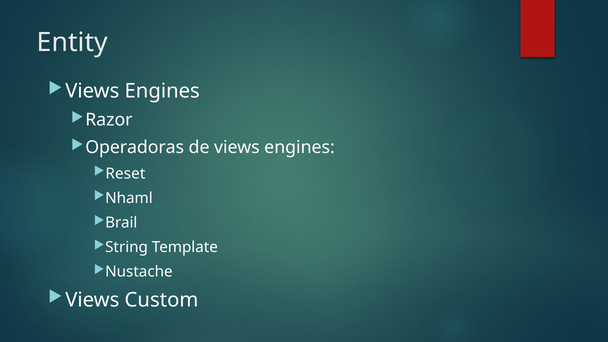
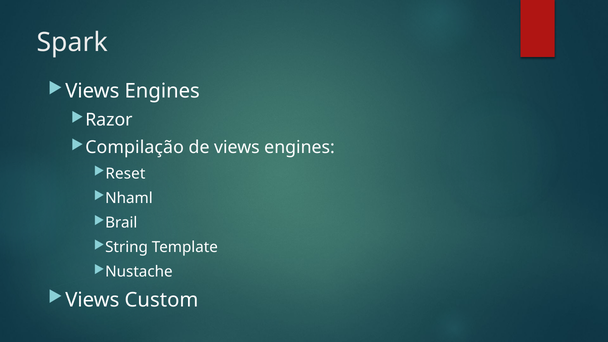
Entity: Entity -> Spark
Operadoras: Operadoras -> Compilação
